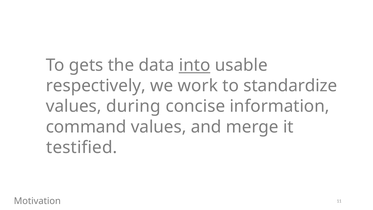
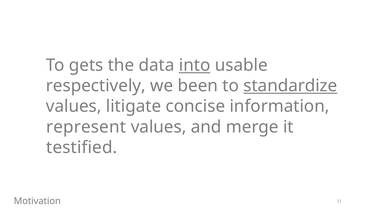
work: work -> been
standardize underline: none -> present
during: during -> litigate
command: command -> represent
